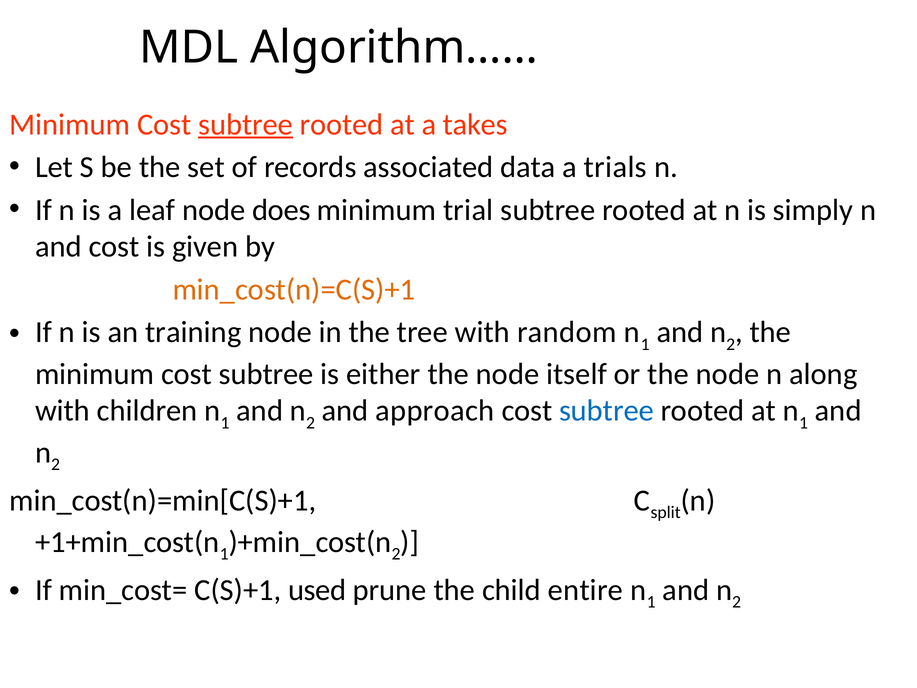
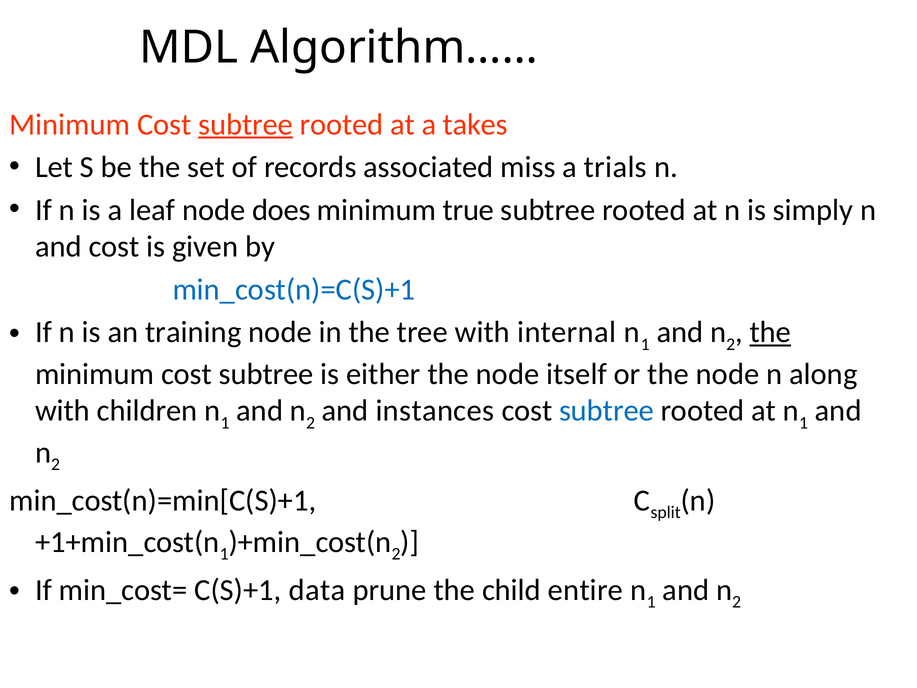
data: data -> miss
trial: trial -> true
min_cost(n)=C(S)+1 colour: orange -> blue
random: random -> internal
the at (770, 332) underline: none -> present
approach: approach -> instances
used: used -> data
